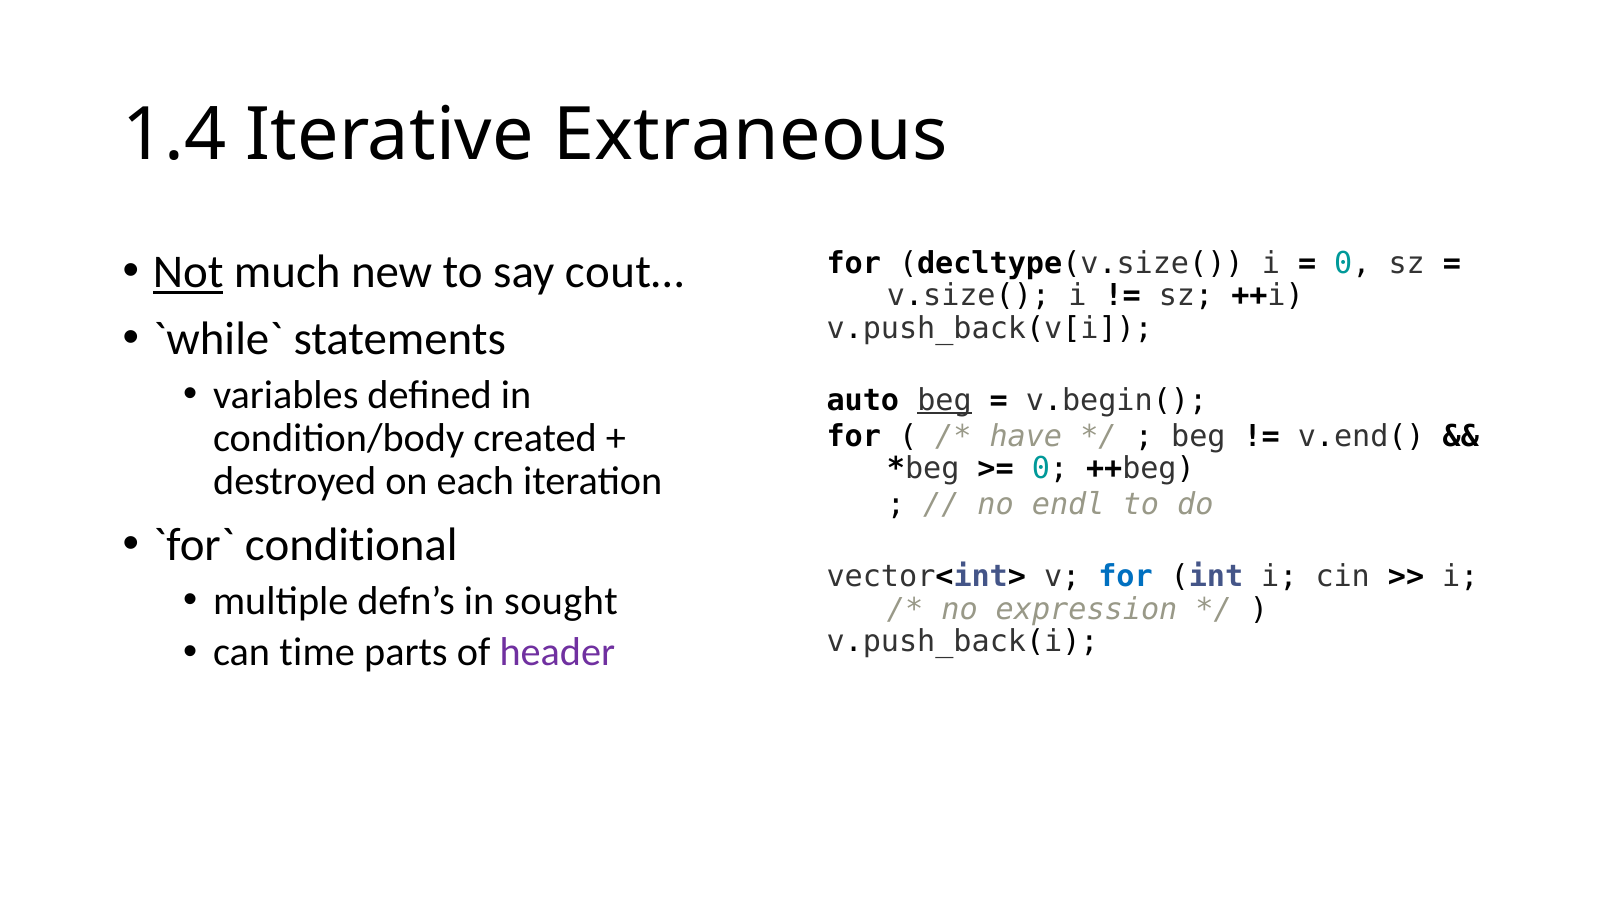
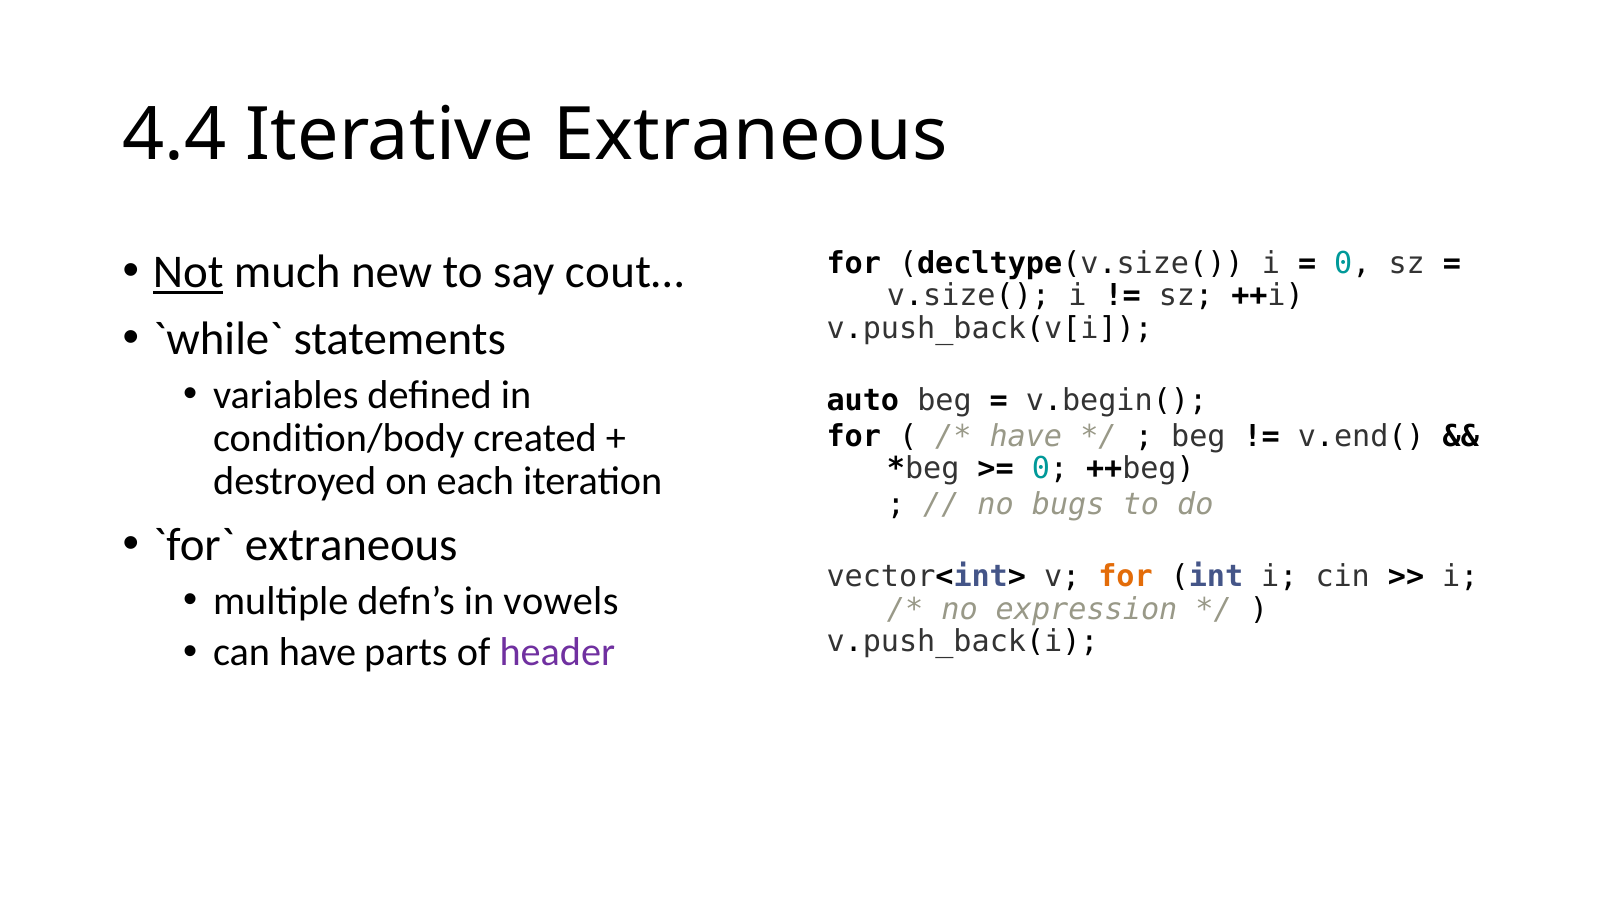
1.4: 1.4 -> 4.4
beg at (945, 400) underline: present -> none
endl: endl -> bugs
conditional at (351, 545): conditional -> extraneous
for at (1126, 577) colour: blue -> orange
sought: sought -> vowels
can time: time -> have
